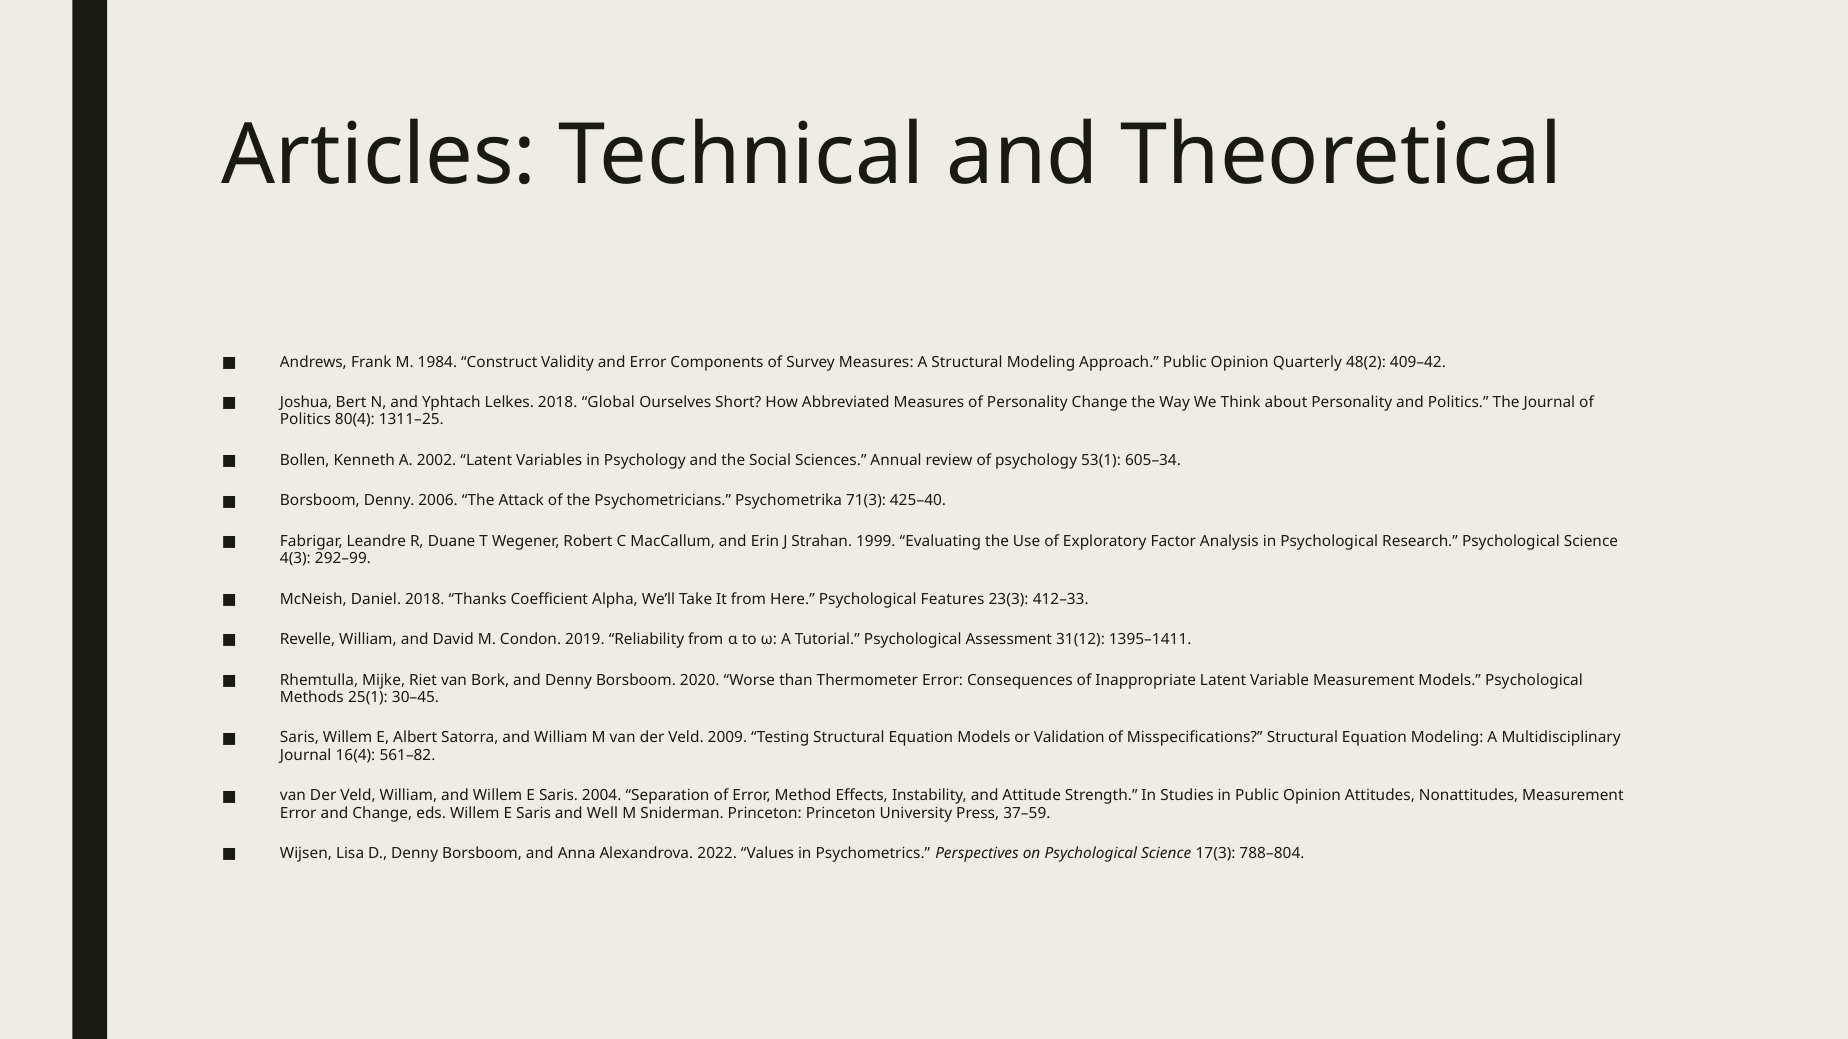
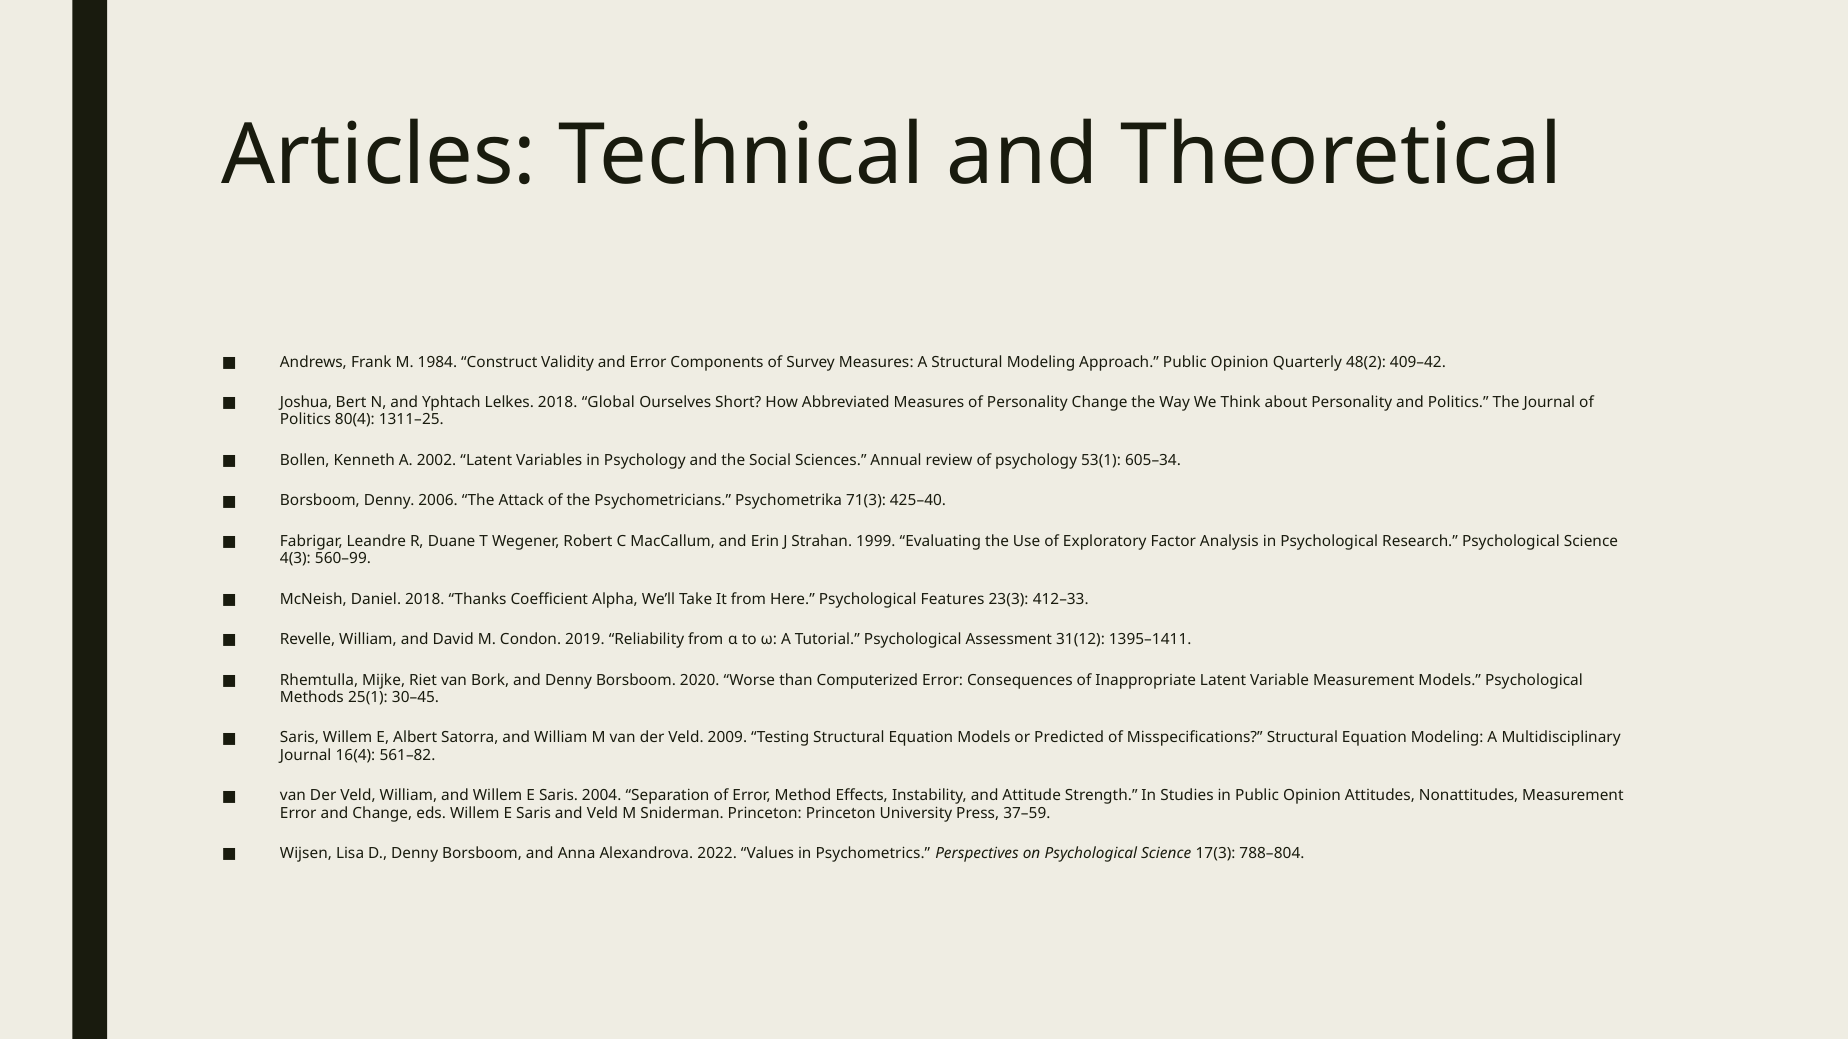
292–99: 292–99 -> 560–99
Thermometer: Thermometer -> Computerized
Validation: Validation -> Predicted
and Well: Well -> Veld
